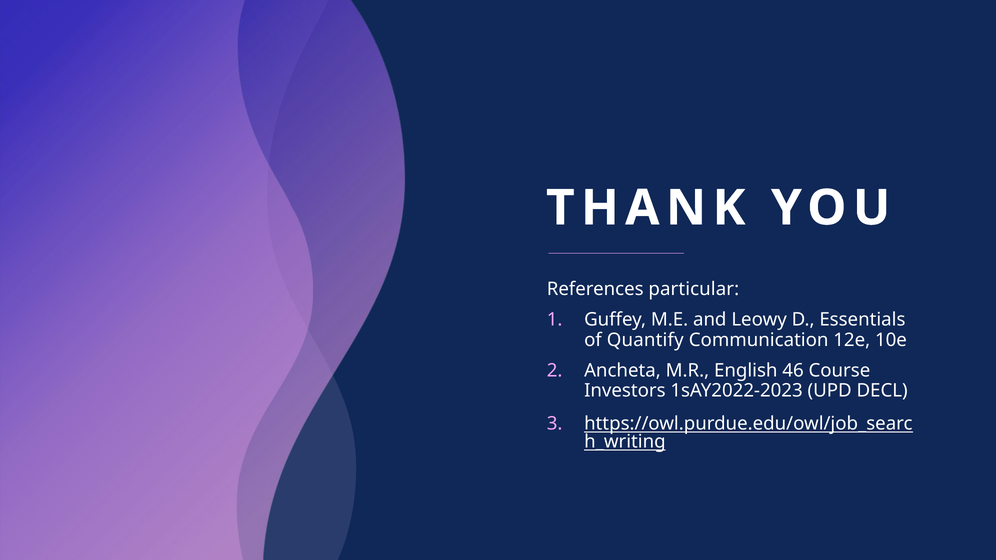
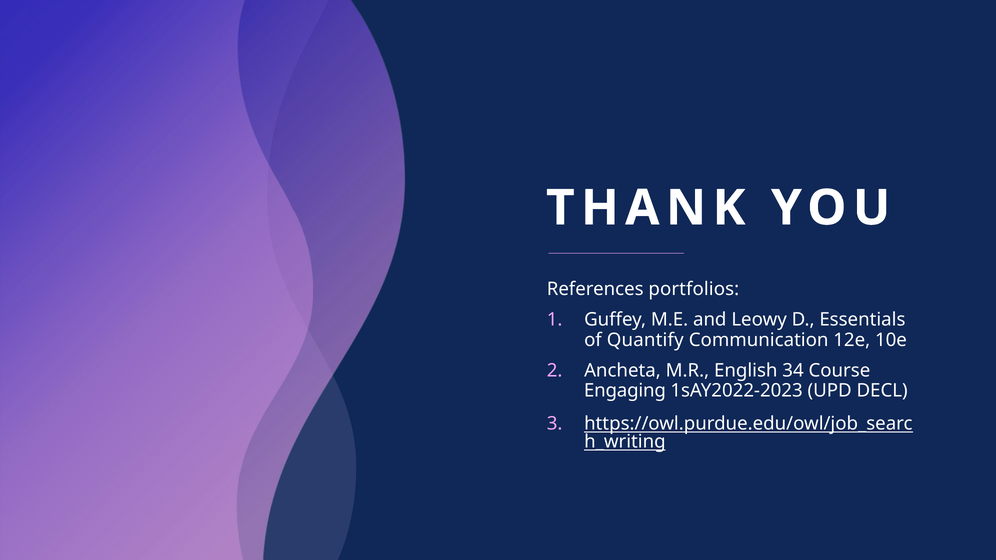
particular: particular -> portfolios
46: 46 -> 34
Investors: Investors -> Engaging
